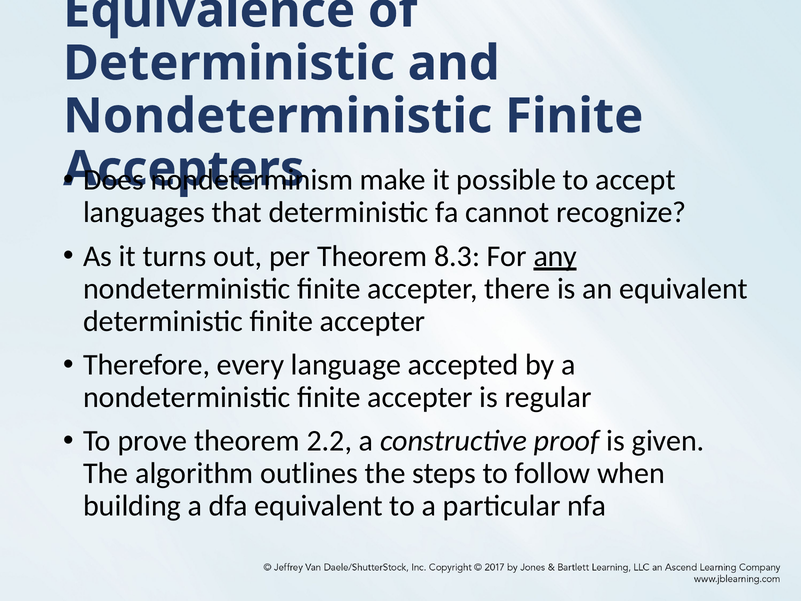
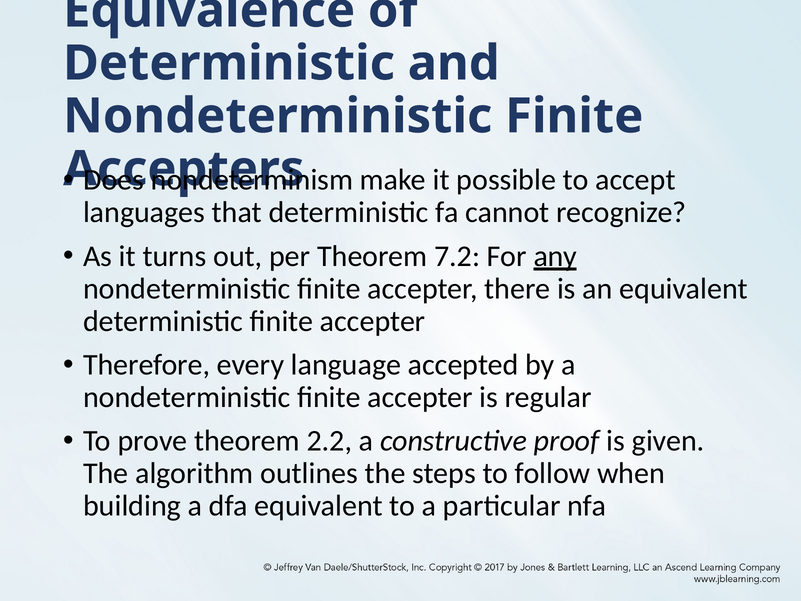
8.3: 8.3 -> 7.2
